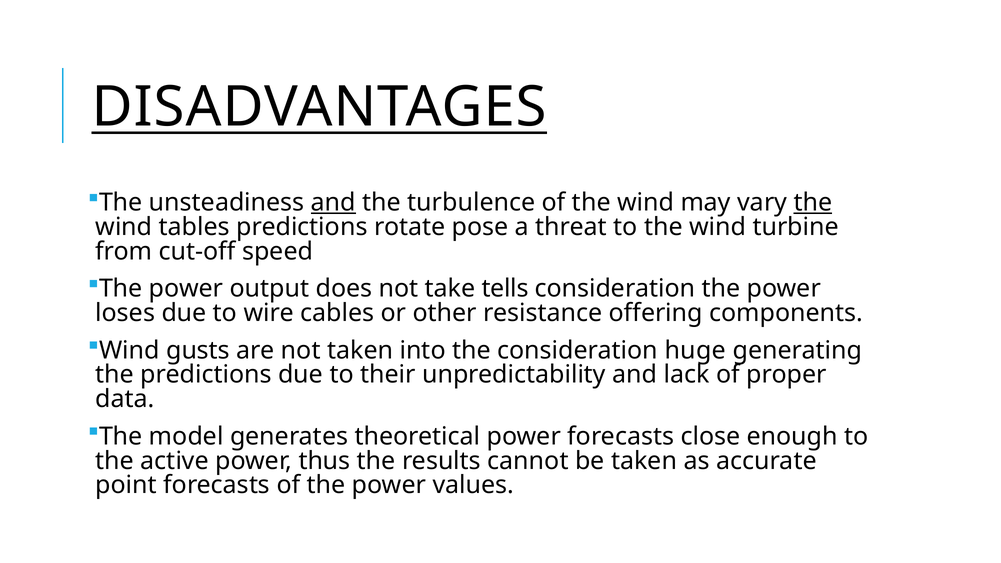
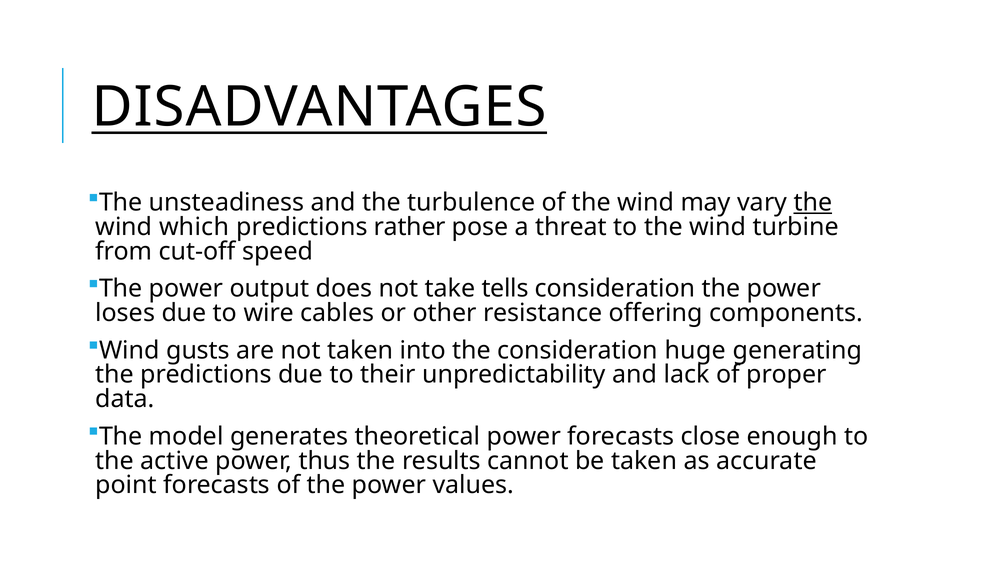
and at (333, 203) underline: present -> none
tables: tables -> which
rotate: rotate -> rather
